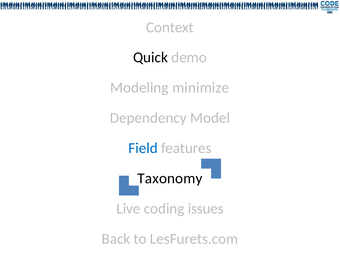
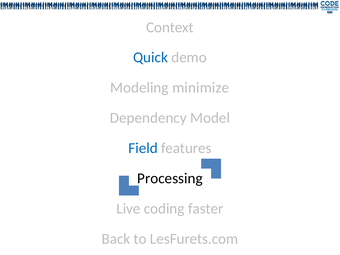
Quick colour: black -> blue
Taxonomy: Taxonomy -> Processing
issues: issues -> faster
